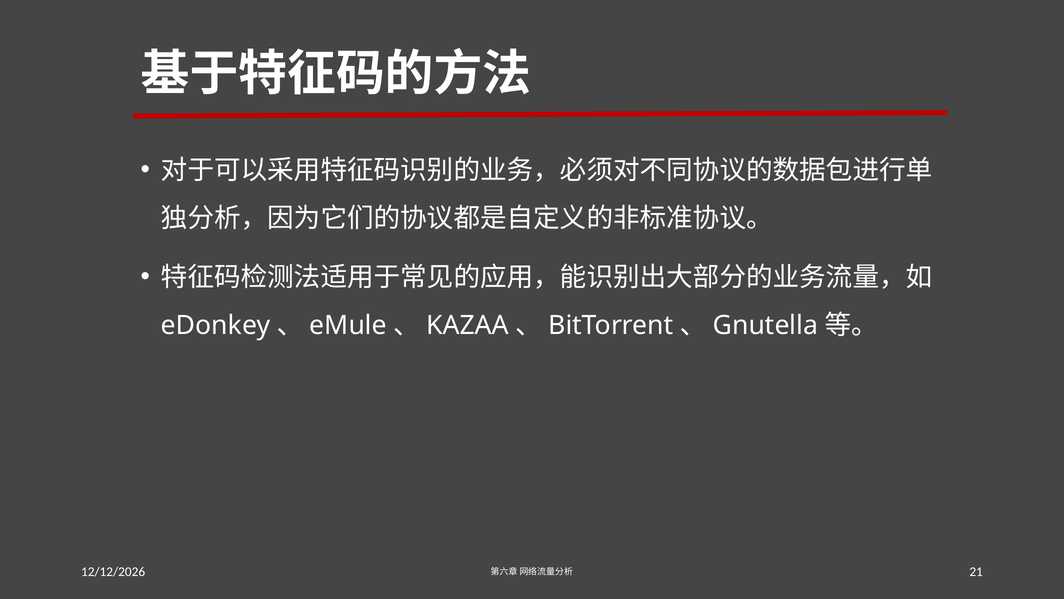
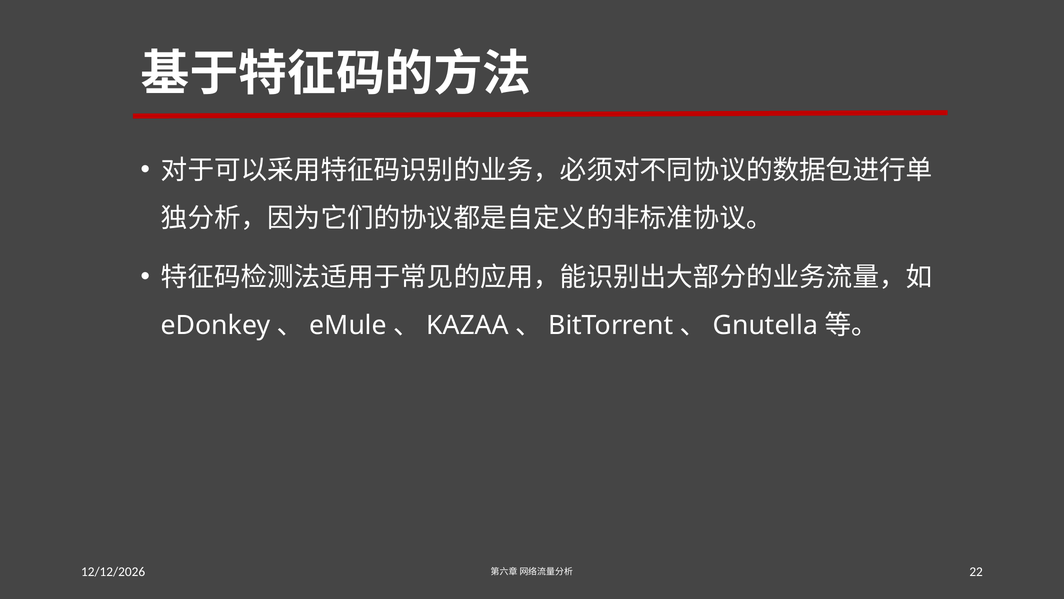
21: 21 -> 22
